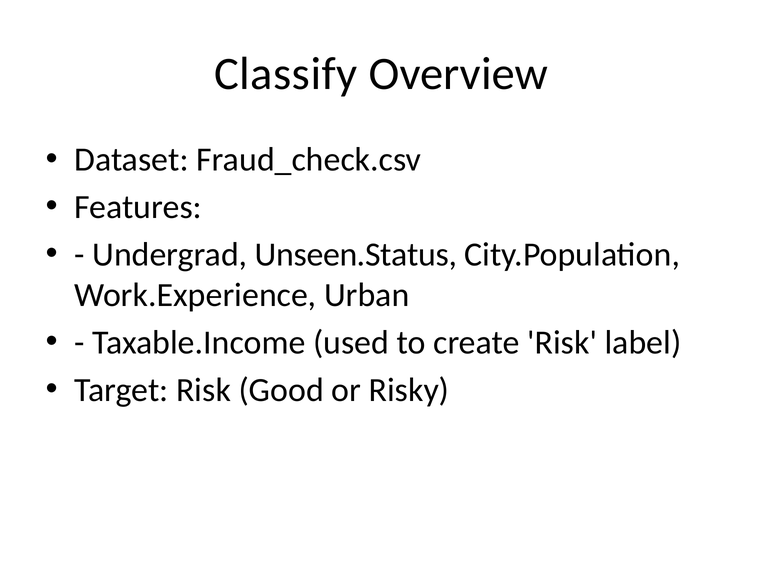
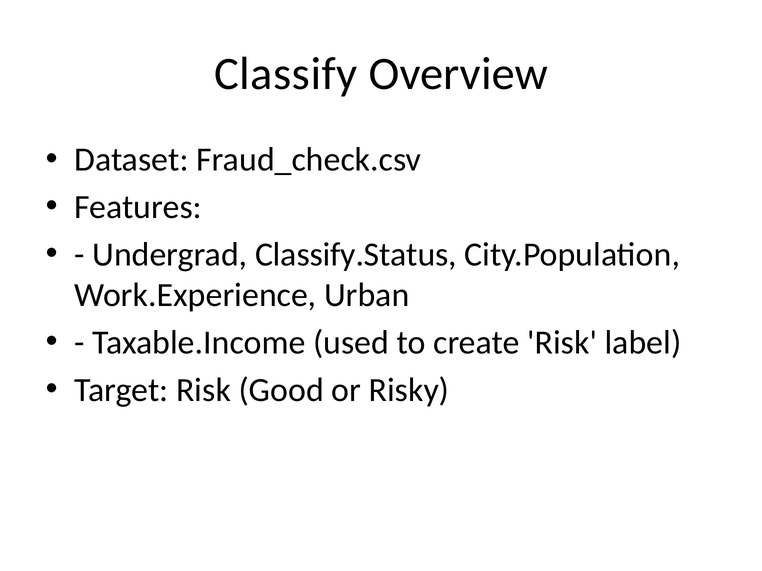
Unseen.Status: Unseen.Status -> Classify.Status
